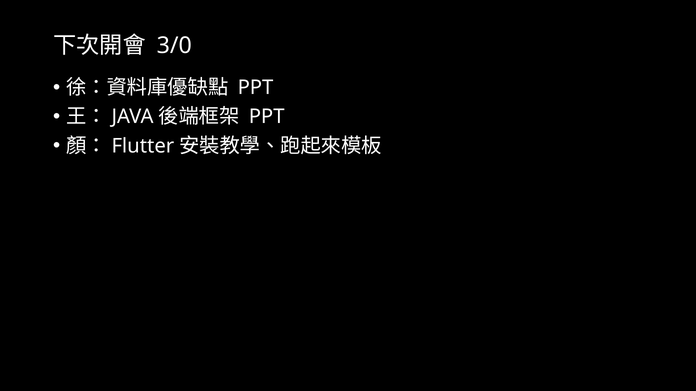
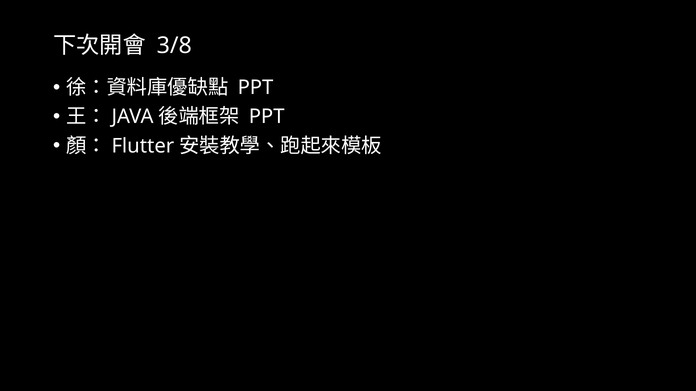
3/0: 3/0 -> 3/8
